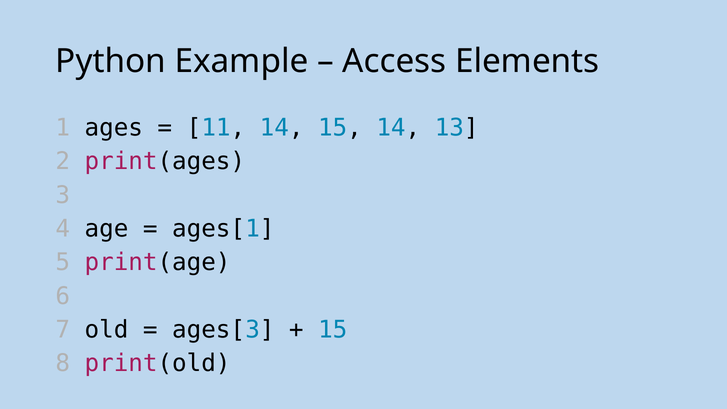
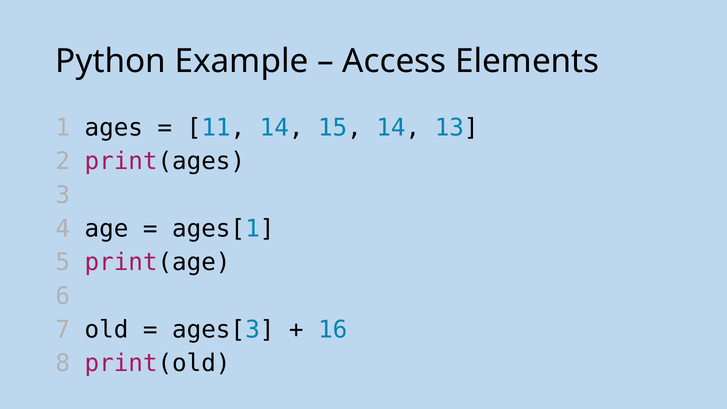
15 at (333, 330): 15 -> 16
